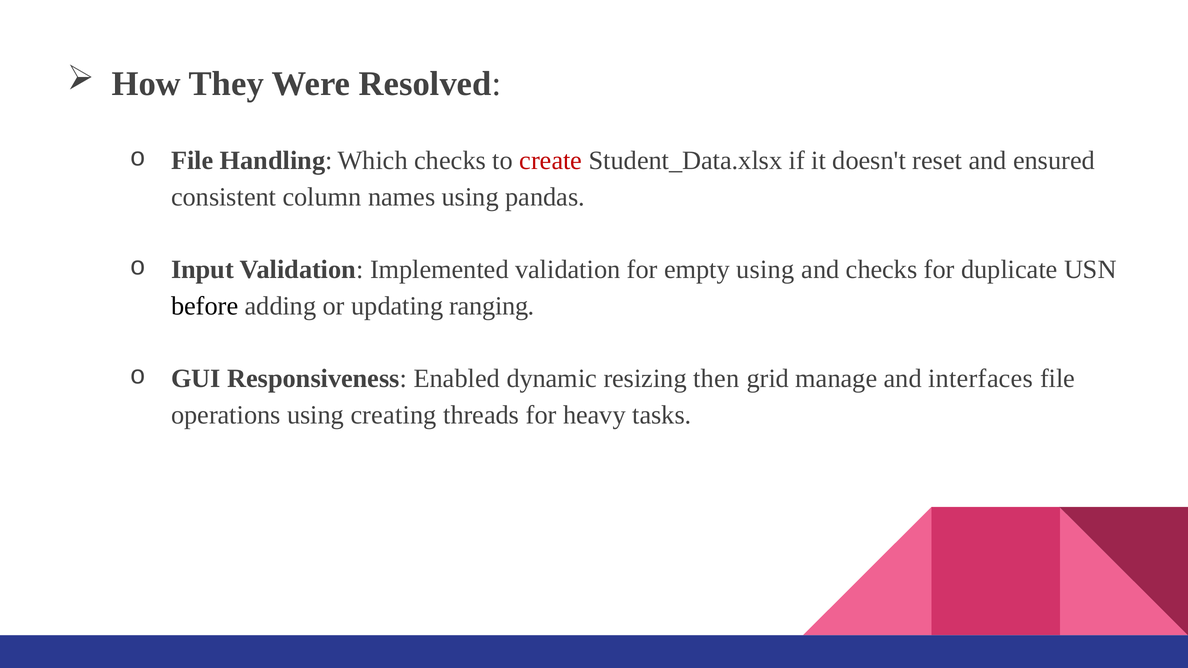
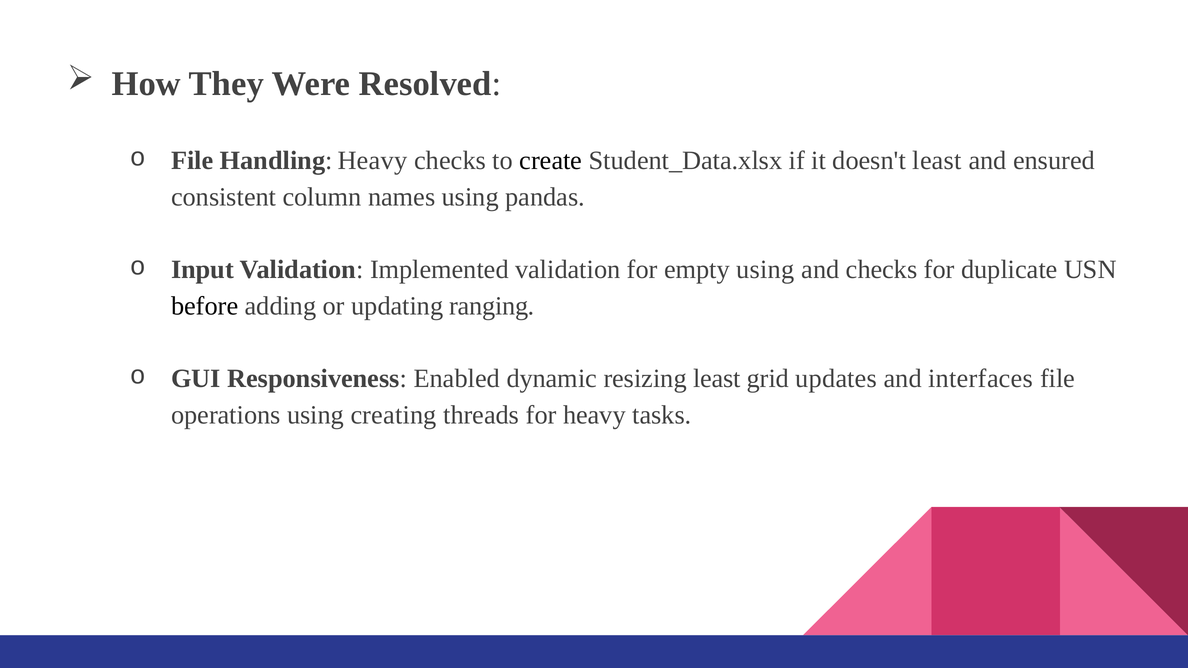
Handling Which: Which -> Heavy
create colour: red -> black
doesn't reset: reset -> least
resizing then: then -> least
manage: manage -> updates
